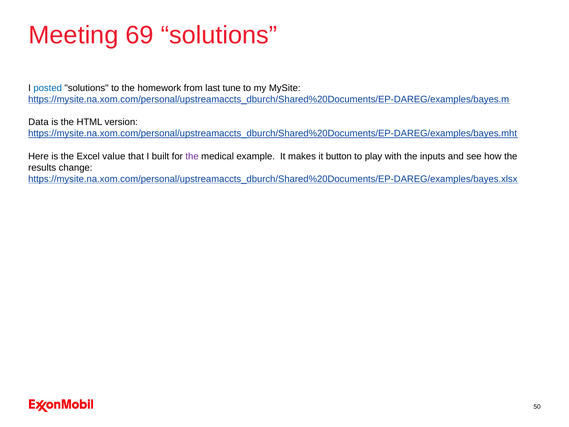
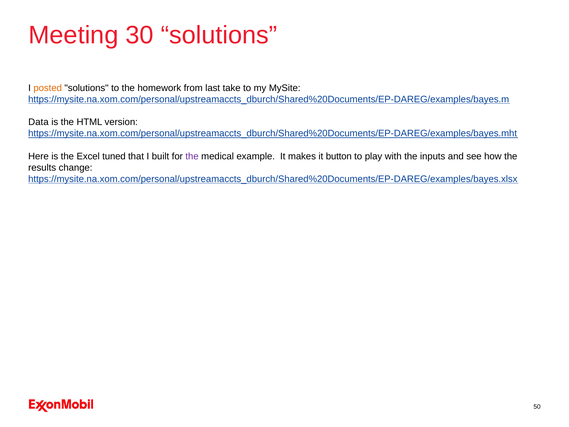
69: 69 -> 30
posted colour: blue -> orange
tune: tune -> take
value: value -> tuned
